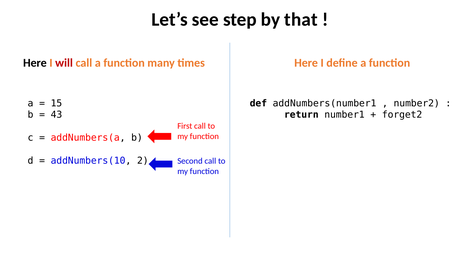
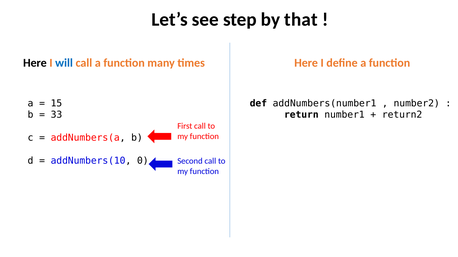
will colour: red -> blue
43: 43 -> 33
forget2: forget2 -> return2
2: 2 -> 0
